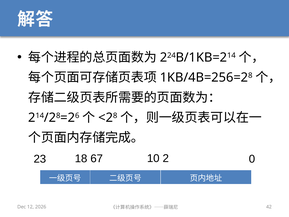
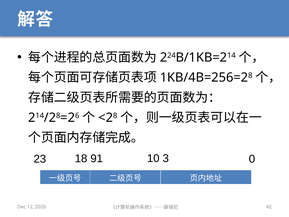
2: 2 -> 3
67: 67 -> 91
